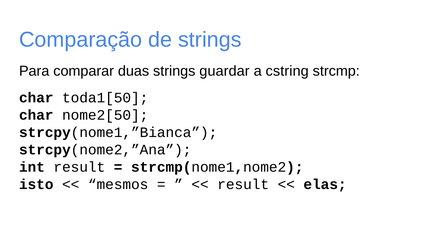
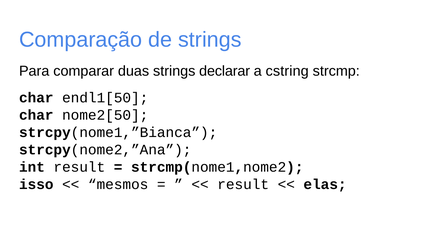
guardar: guardar -> declarar
toda1[50: toda1[50 -> endl1[50
isto: isto -> isso
